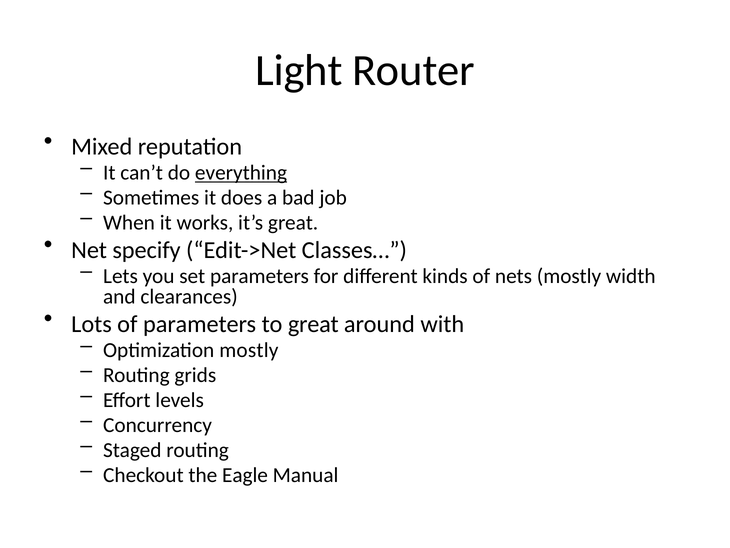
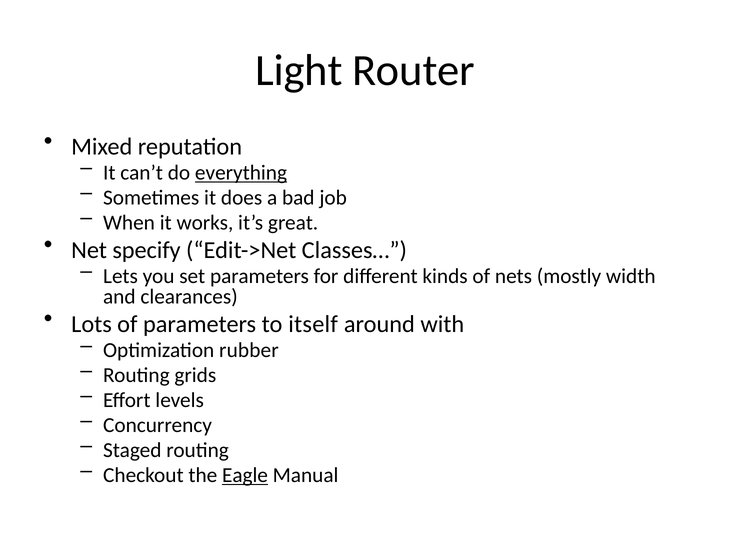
to great: great -> itself
Optimization mostly: mostly -> rubber
Eagle underline: none -> present
